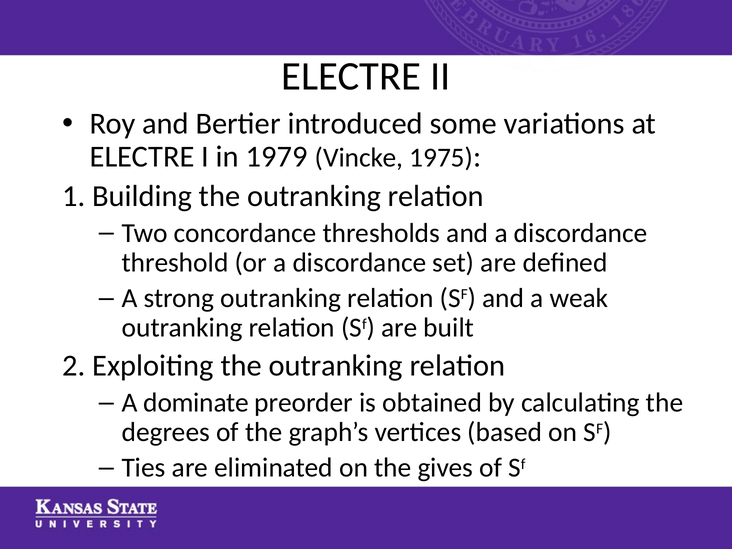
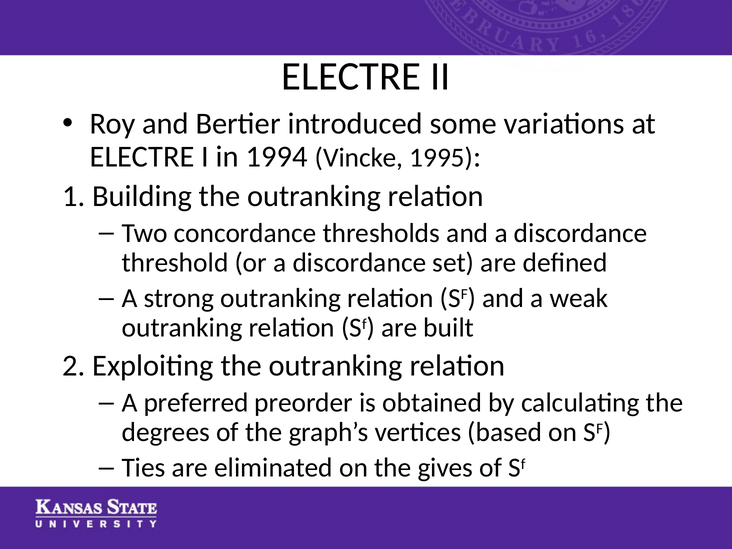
1979: 1979 -> 1994
1975: 1975 -> 1995
dominate: dominate -> preferred
